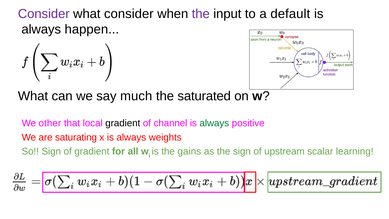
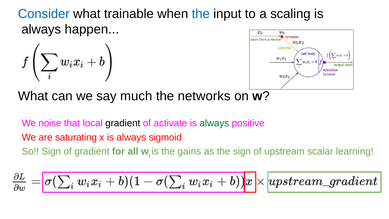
Consider at (44, 14) colour: purple -> blue
what consider: consider -> trainable
the at (201, 14) colour: purple -> blue
default: default -> scaling
saturated: saturated -> networks
other: other -> noise
channel: channel -> activate
weights: weights -> sigmoid
